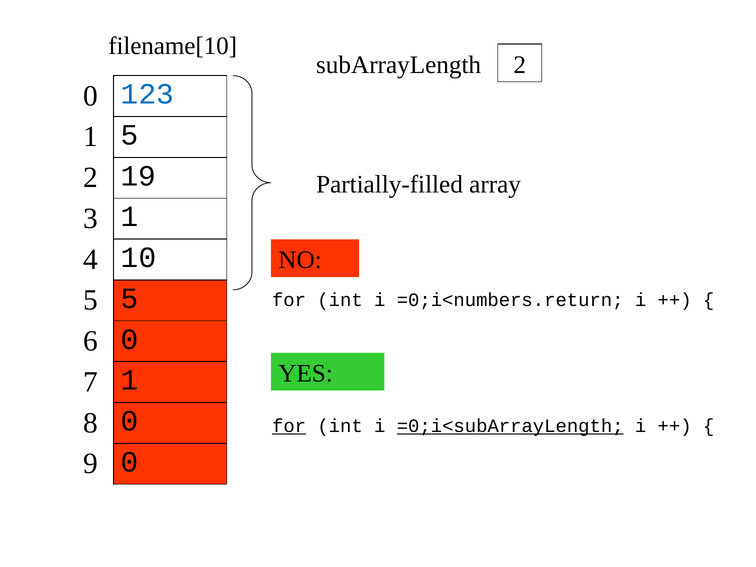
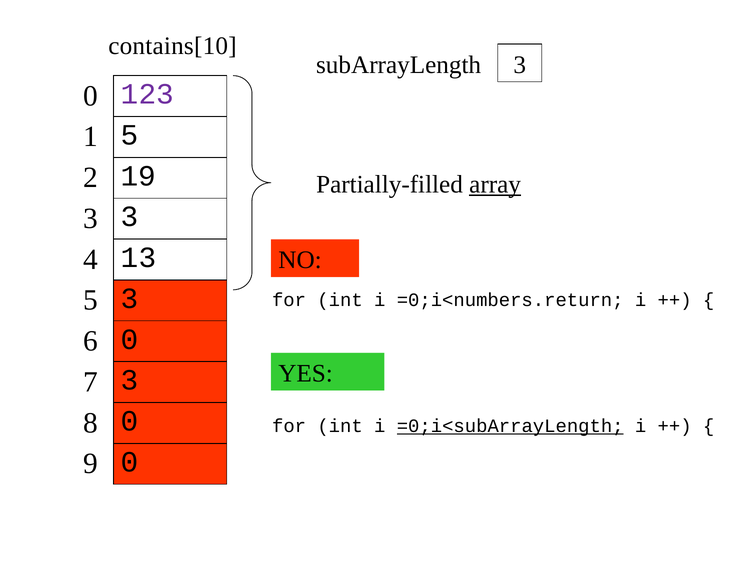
filename[10: filename[10 -> contains[10
subArrayLength 2: 2 -> 3
123 colour: blue -> purple
array underline: none -> present
3 1: 1 -> 3
10: 10 -> 13
5 5: 5 -> 3
7 1: 1 -> 3
for at (289, 426) underline: present -> none
